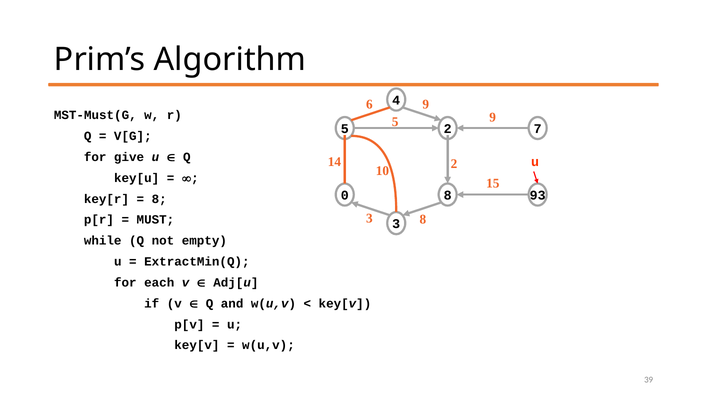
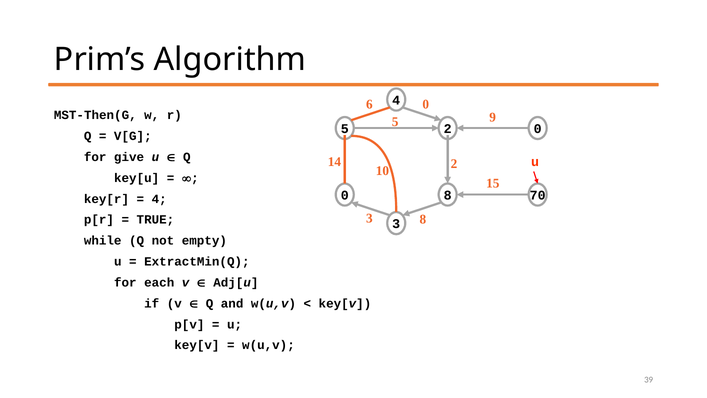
6 9: 9 -> 0
MST-Must(G: MST-Must(G -> MST-Then(G
7 at (538, 129): 7 -> 0
93: 93 -> 70
8 at (159, 199): 8 -> 4
MUST: MUST -> TRUE
